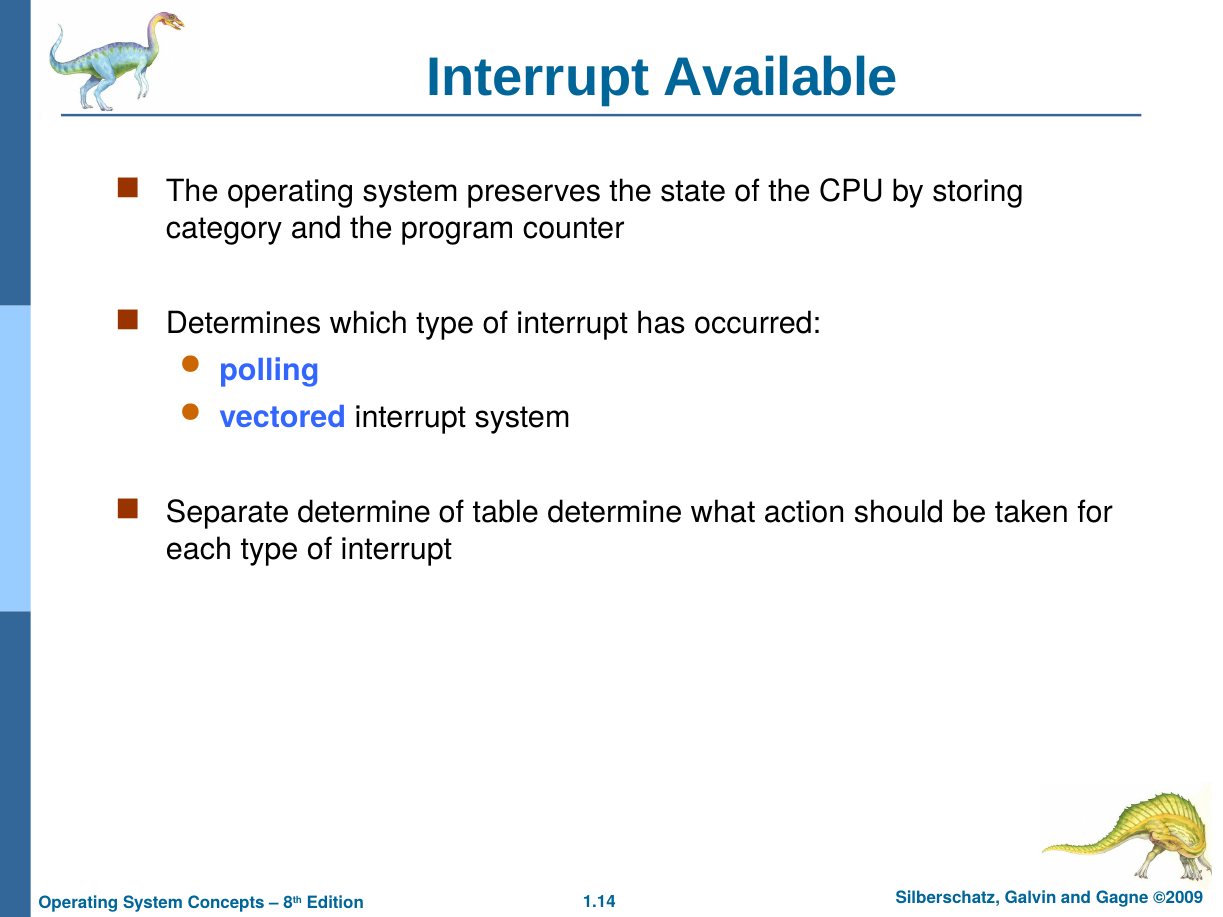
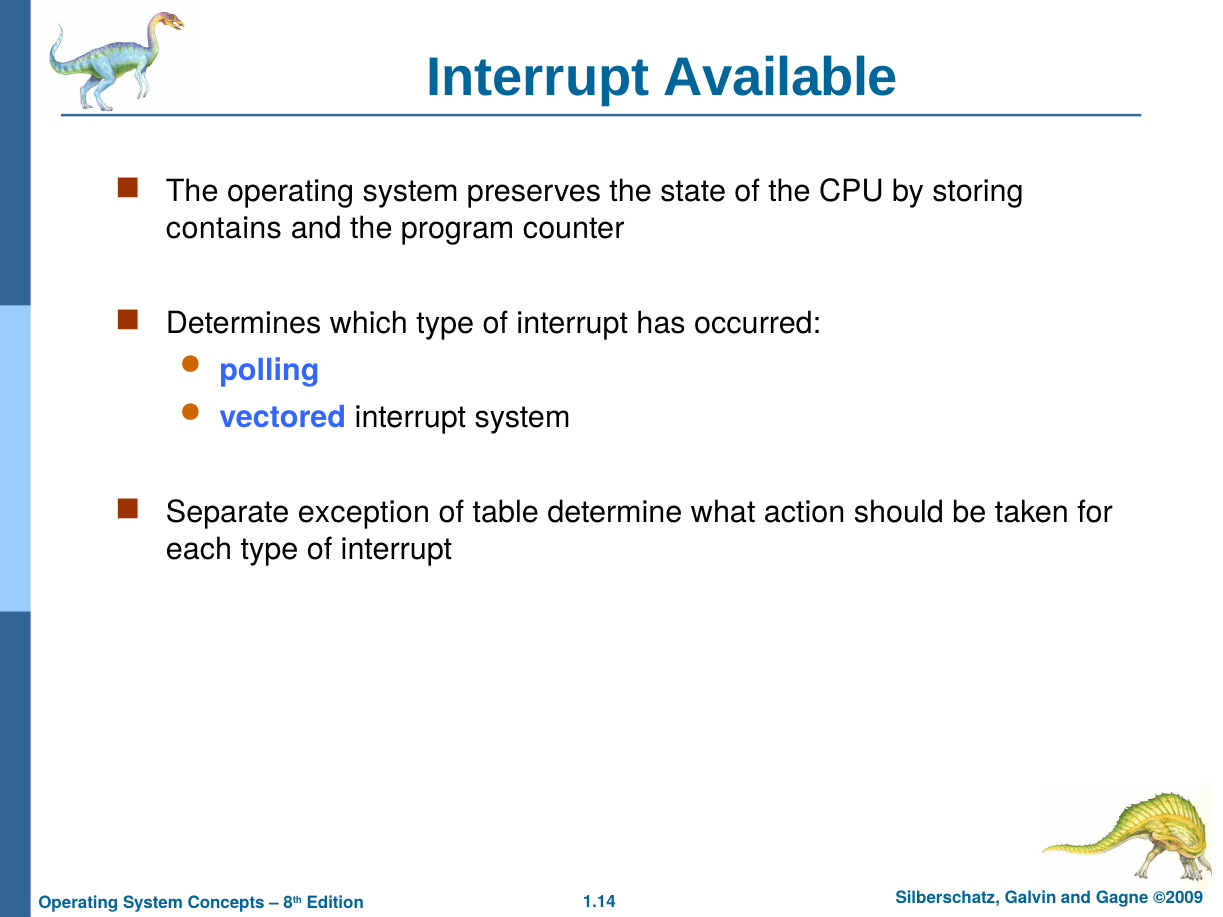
category: category -> contains
Separate determine: determine -> exception
